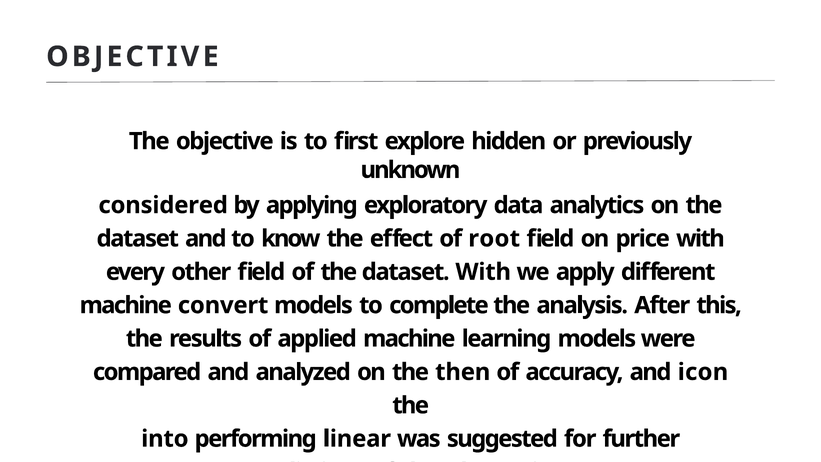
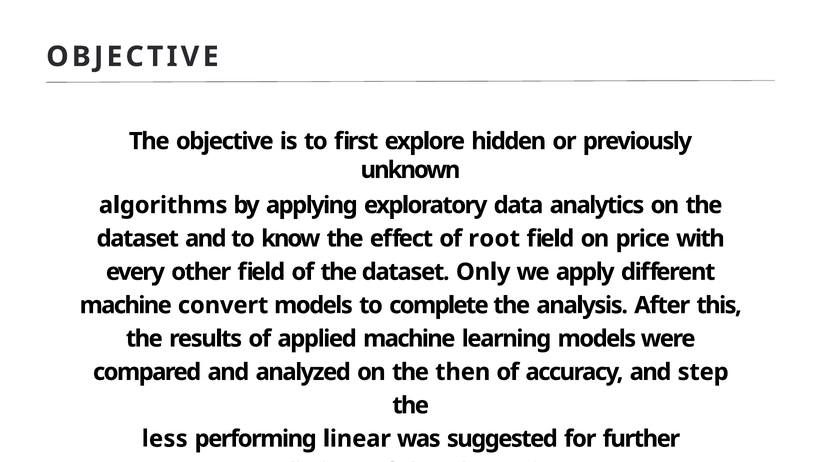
considered: considered -> algorithms
dataset With: With -> Only
icon: icon -> step
into: into -> less
